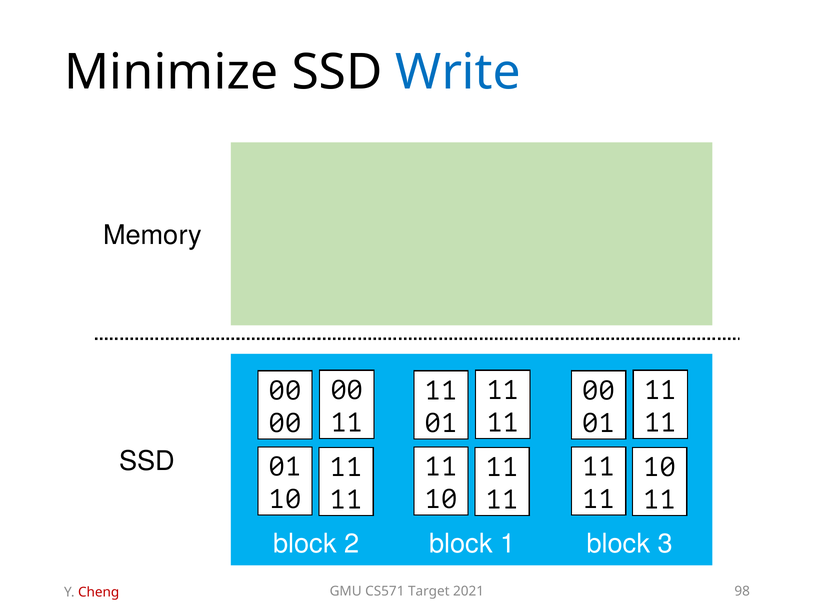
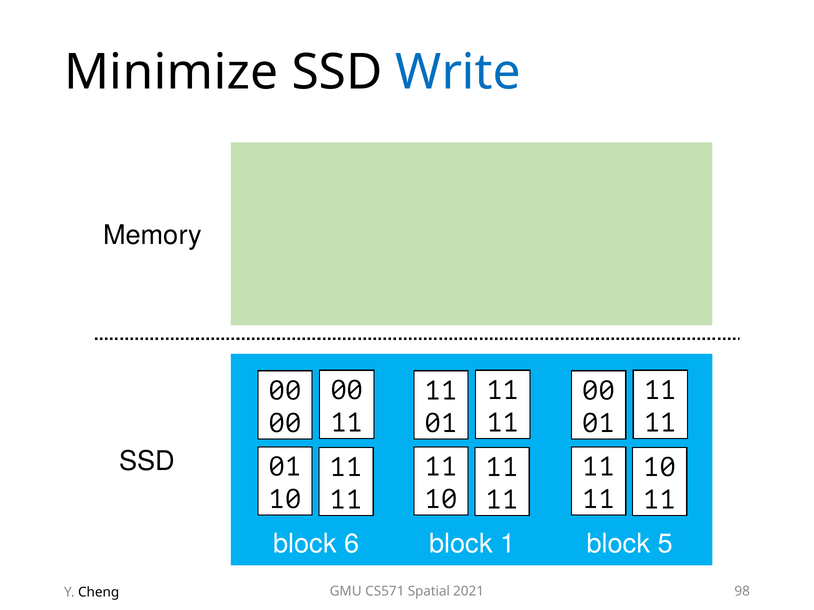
2: 2 -> 6
3: 3 -> 5
Target: Target -> Spatial
Cheng colour: red -> black
